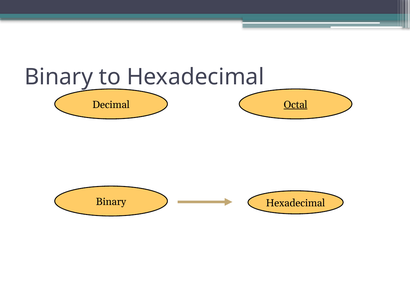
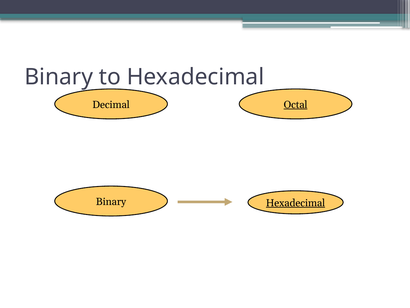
Hexadecimal at (296, 203) underline: none -> present
